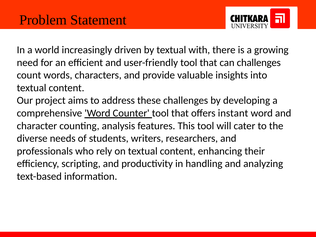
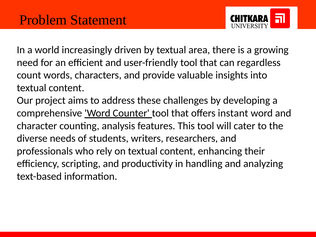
with: with -> area
can challenges: challenges -> regardless
